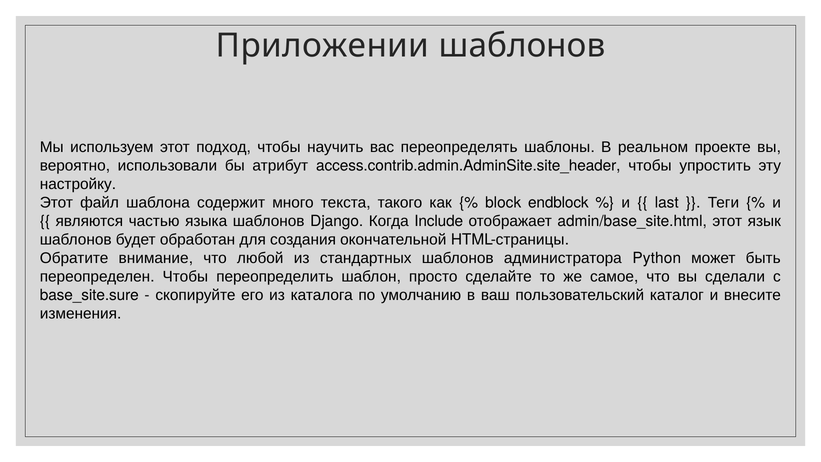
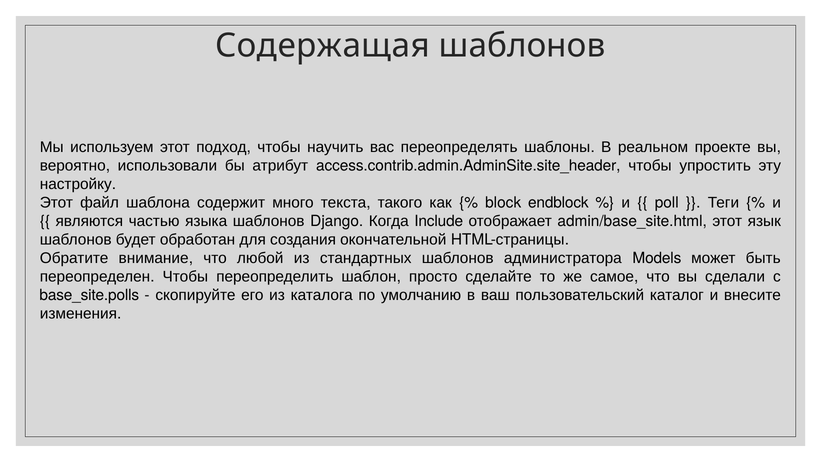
Приложении: Приложении -> Содержащая
last: last -> poll
Python: Python -> Models
base_site.sure: base_site.sure -> base_site.polls
